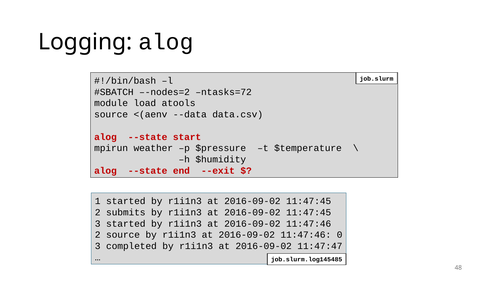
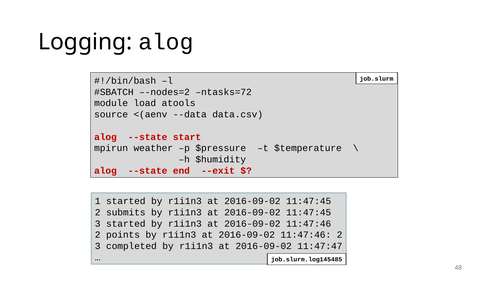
2 source: source -> points
0 at (340, 235): 0 -> 2
